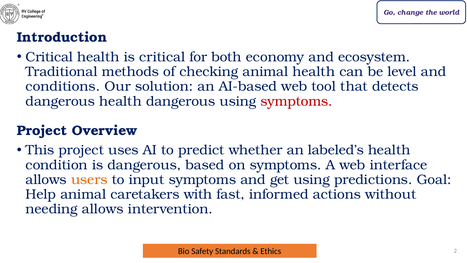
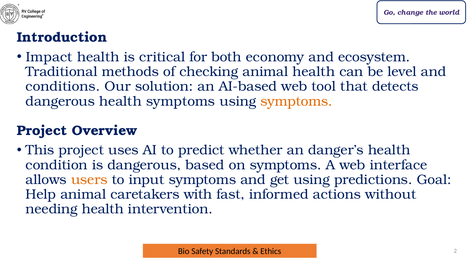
Critical at (49, 57): Critical -> Impact
health dangerous: dangerous -> symptoms
symptoms at (297, 101) colour: red -> orange
labeled’s: labeled’s -> danger’s
needing allows: allows -> health
